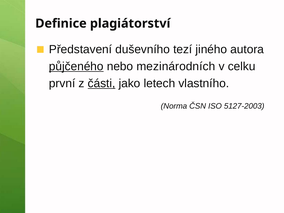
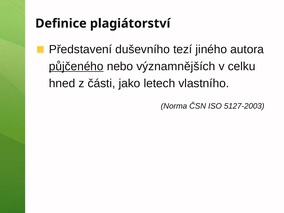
mezinárodních: mezinárodních -> významnějších
první: první -> hned
části underline: present -> none
